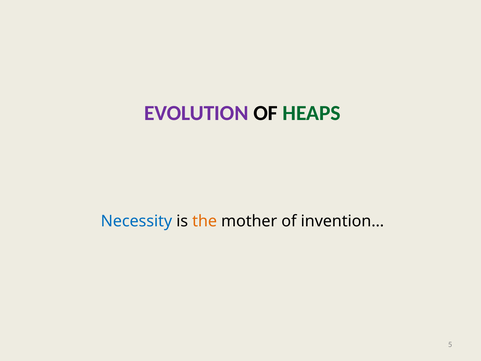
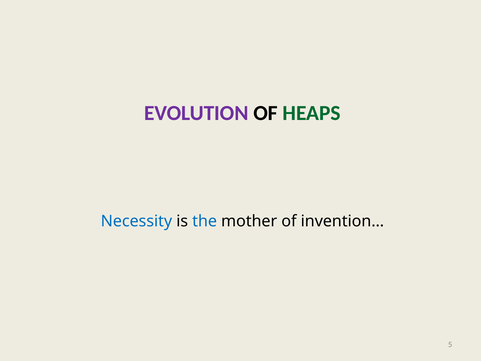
the colour: orange -> blue
